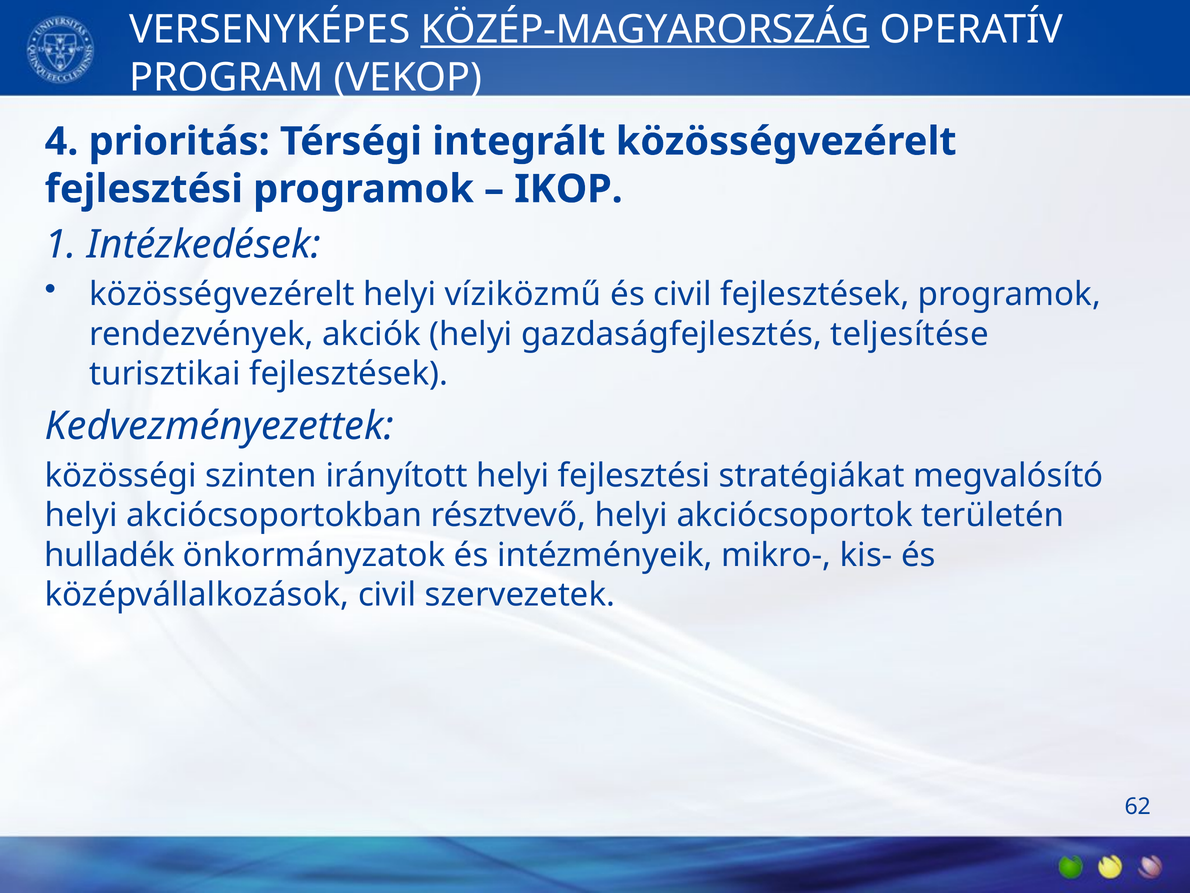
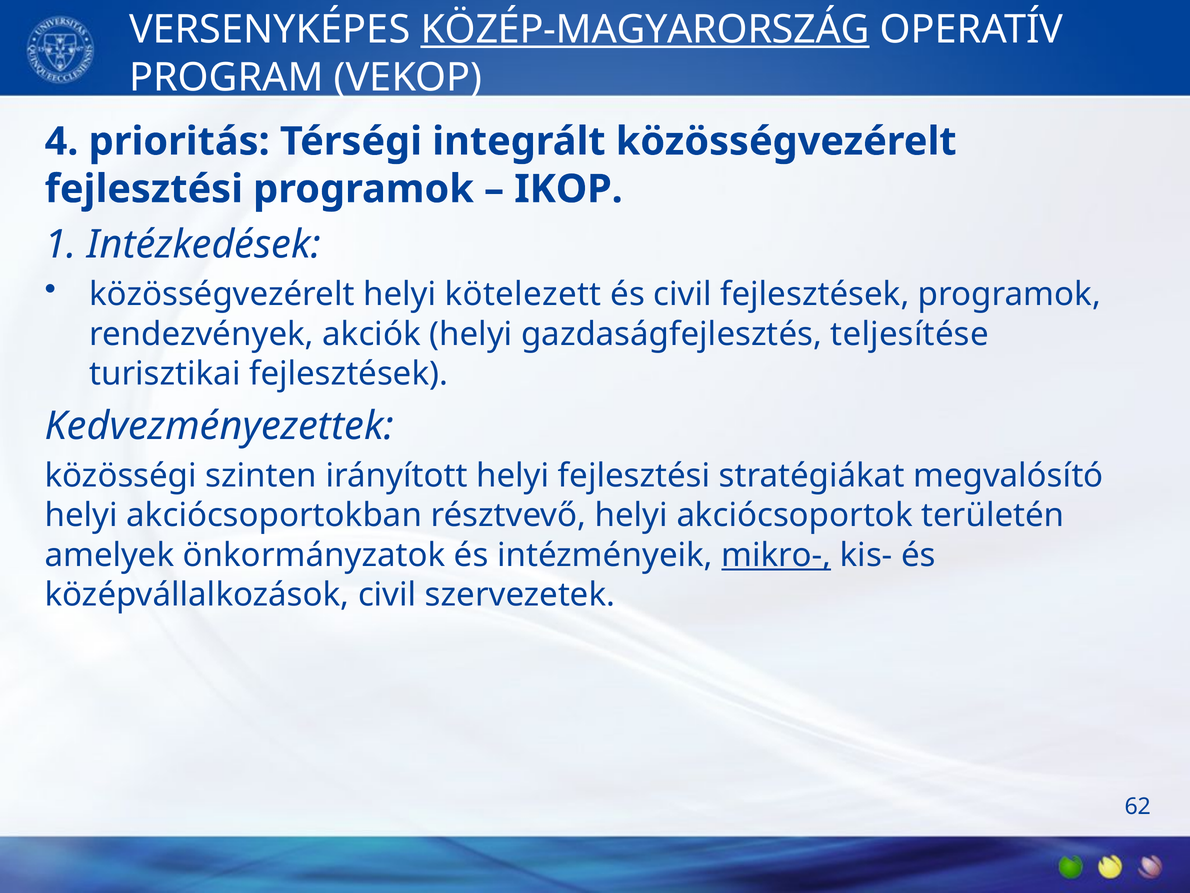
víziközmű: víziközmű -> kötelezett
hulladék: hulladék -> amelyek
mikro- underline: none -> present
